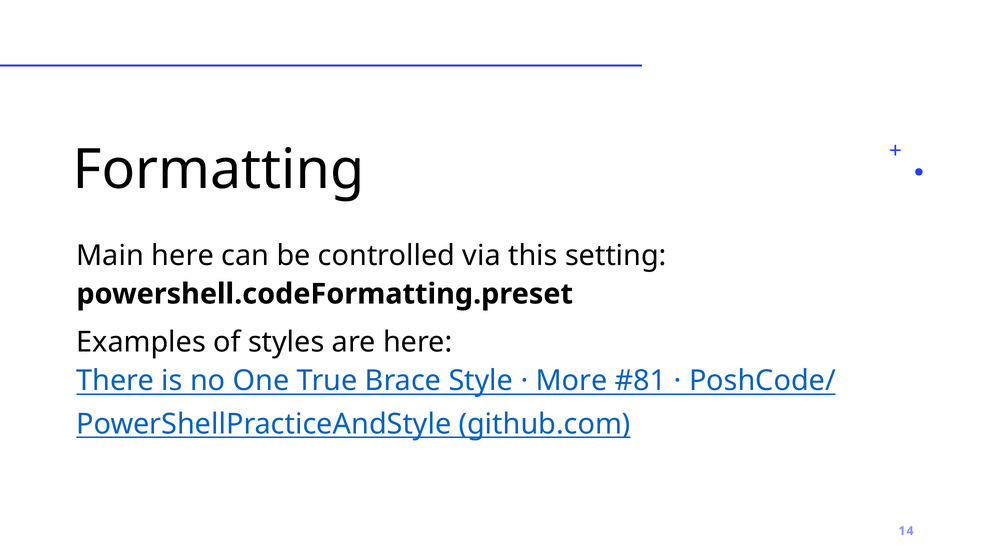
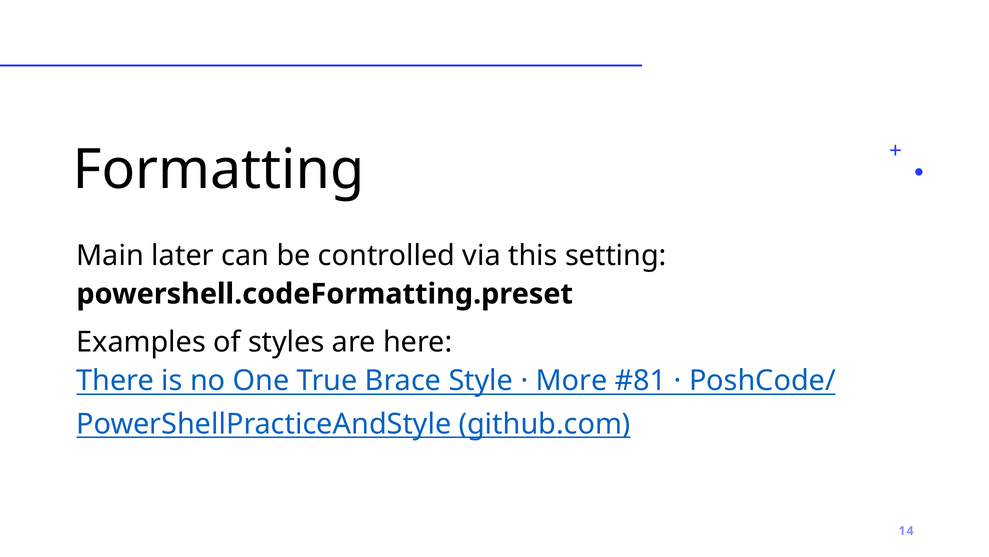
Main here: here -> later
